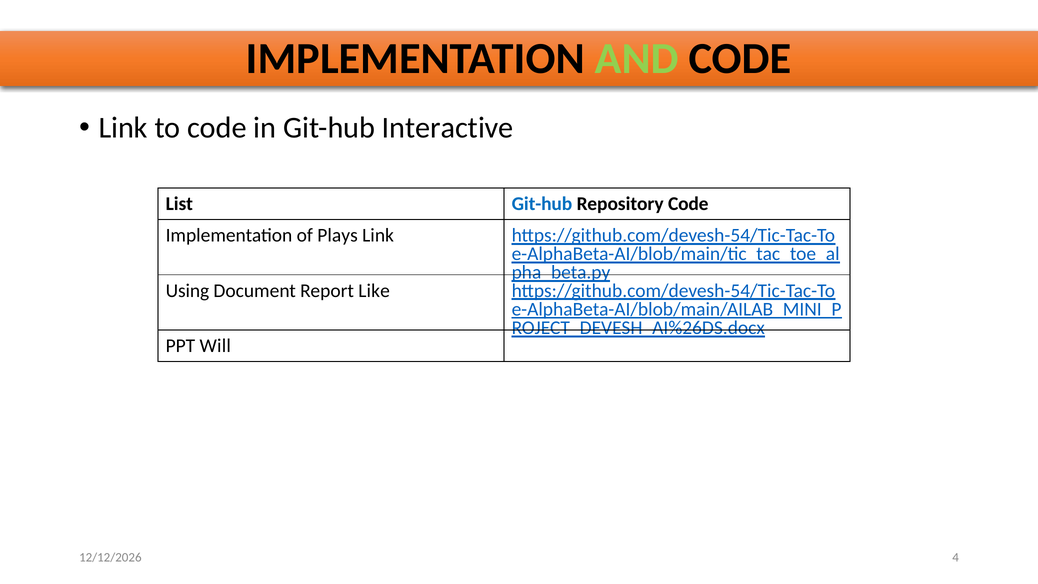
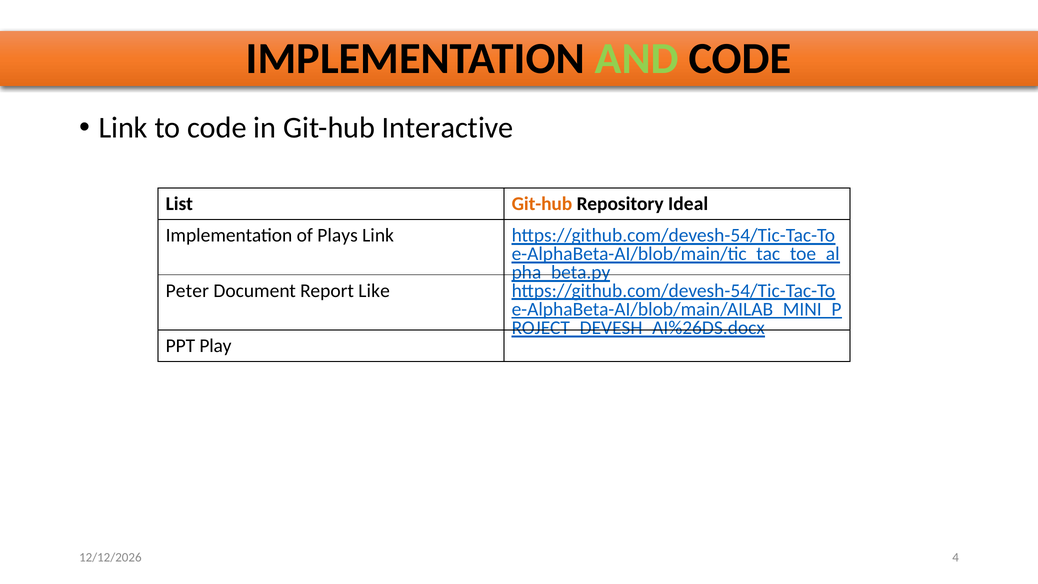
Git-hub at (542, 204) colour: blue -> orange
Repository Code: Code -> Ideal
Using: Using -> Peter
Will: Will -> Play
